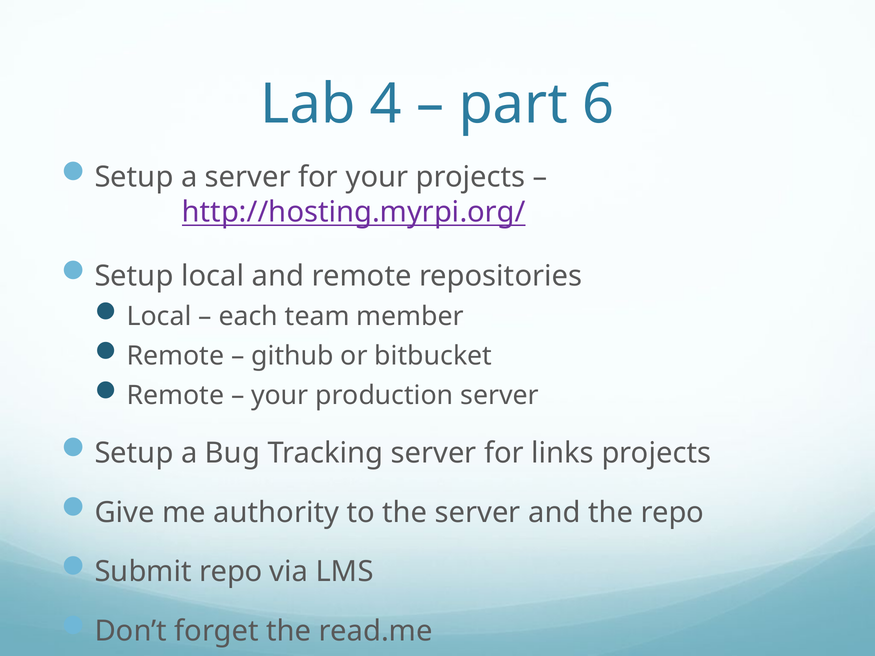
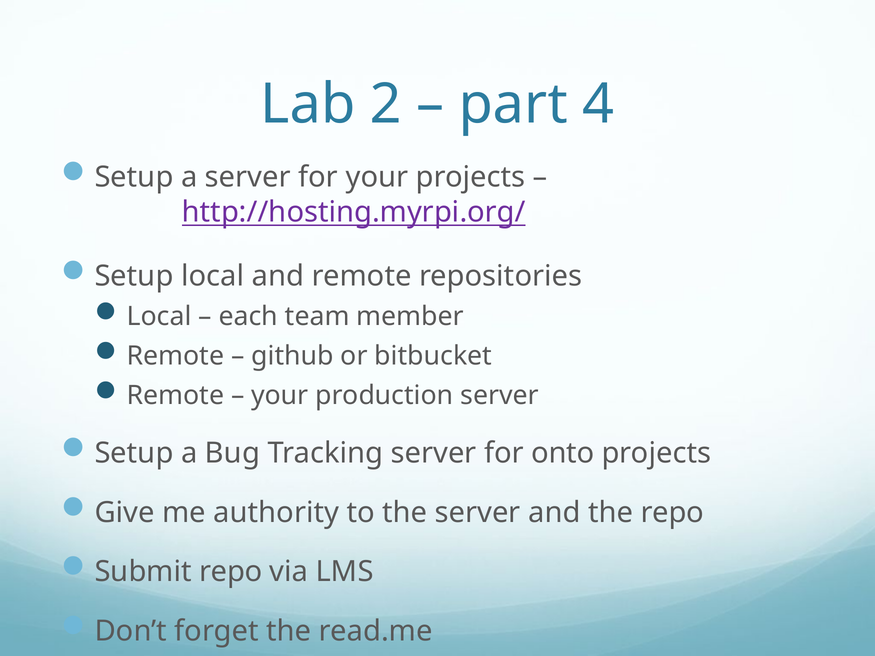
4: 4 -> 2
6: 6 -> 4
links: links -> onto
